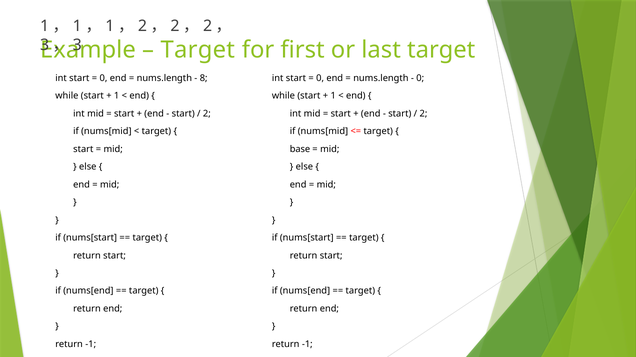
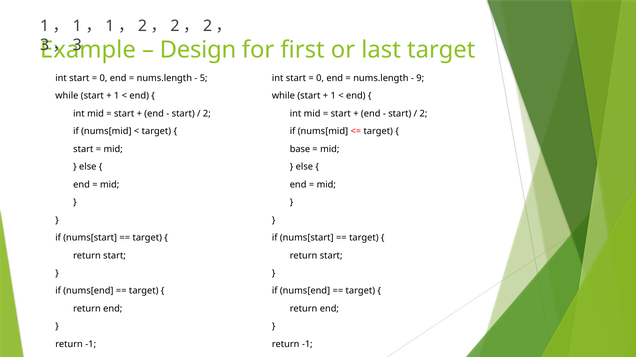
Target at (198, 50): Target -> Design
8: 8 -> 5
0 at (420, 78): 0 -> 9
